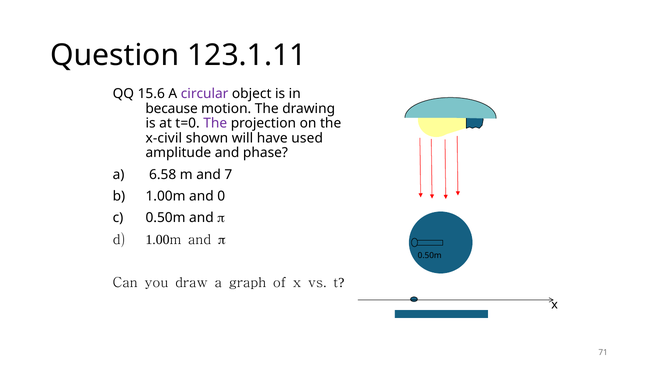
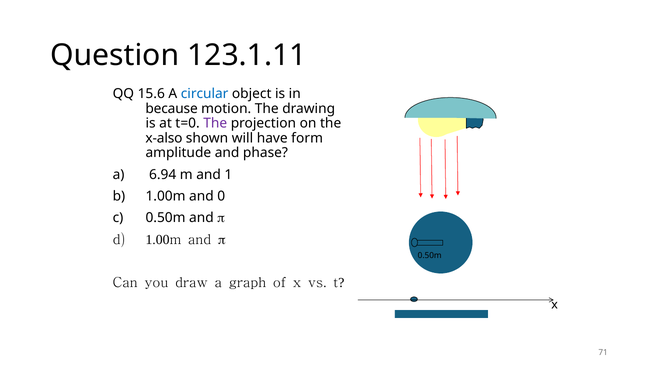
circular colour: purple -> blue
x-civil: x-civil -> x-also
used: used -> form
6.58: 6.58 -> 6.94
7: 7 -> 1
